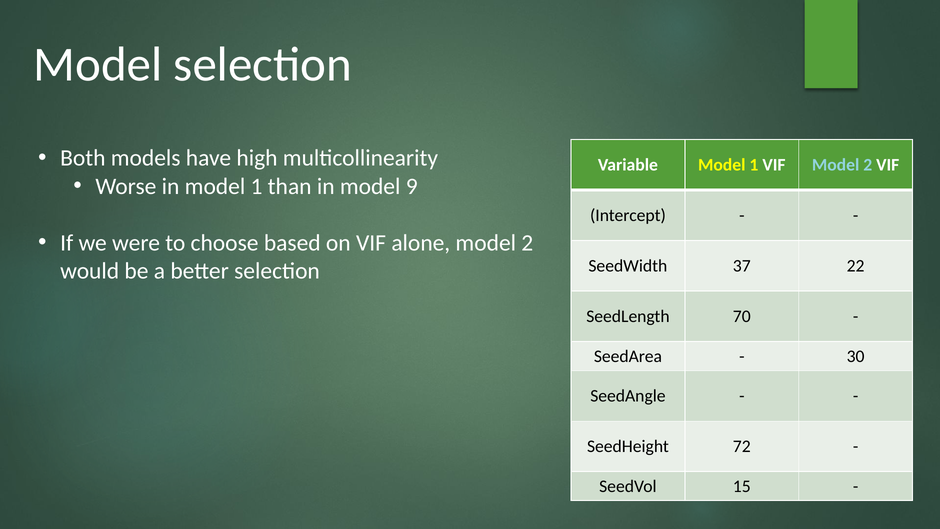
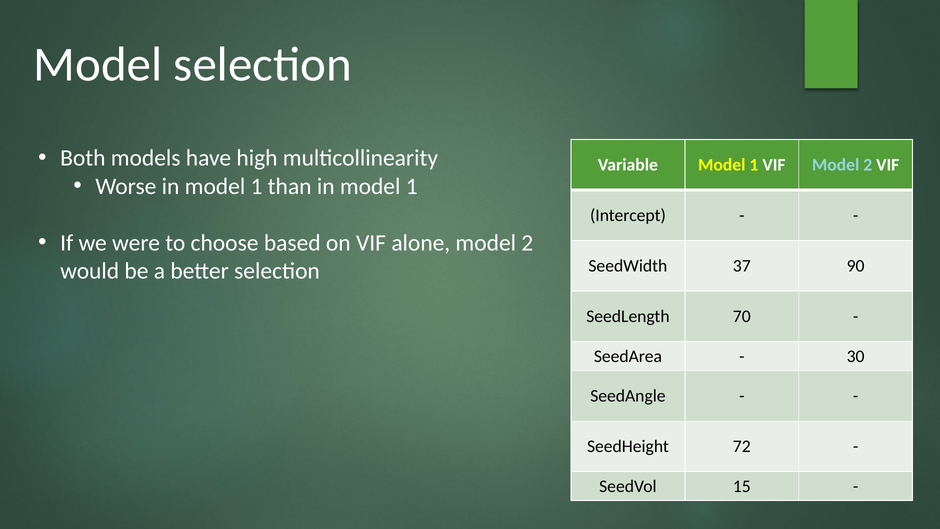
than in model 9: 9 -> 1
22: 22 -> 90
